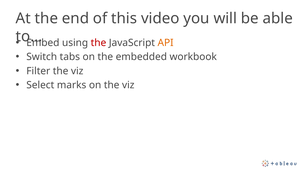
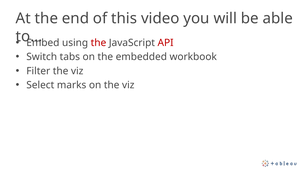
API colour: orange -> red
